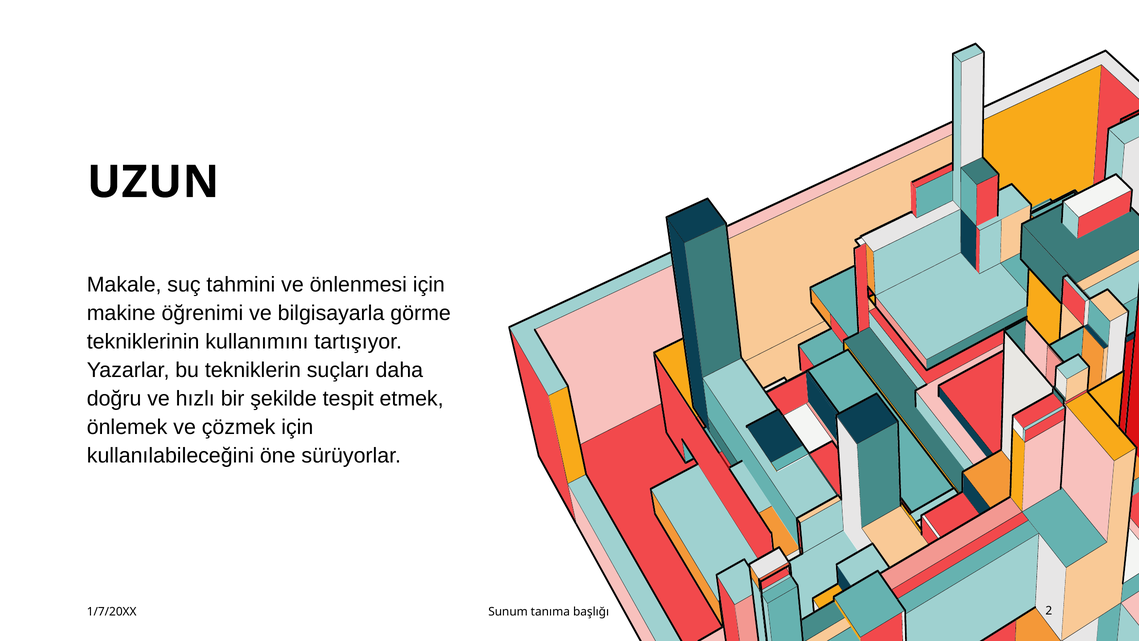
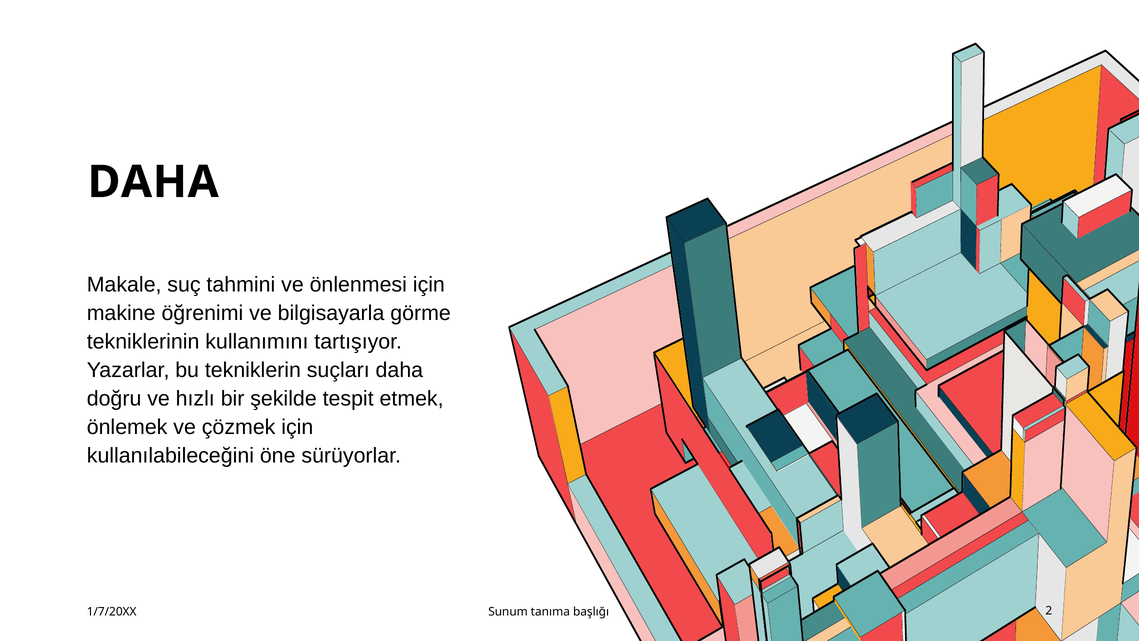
UZUN at (153, 182): UZUN -> DAHA
